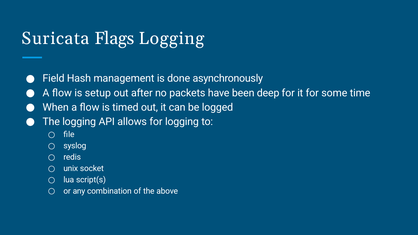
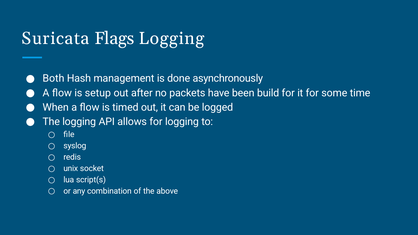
Field: Field -> Both
deep: deep -> build
